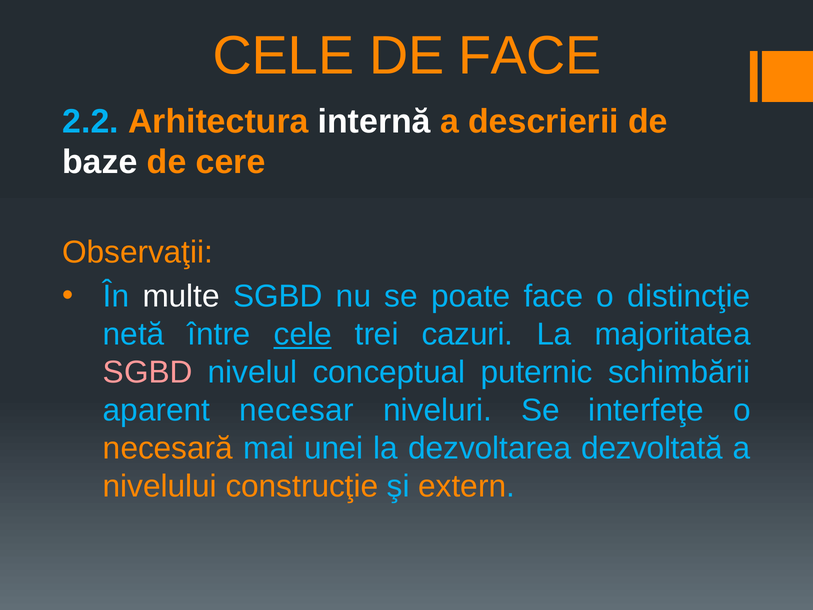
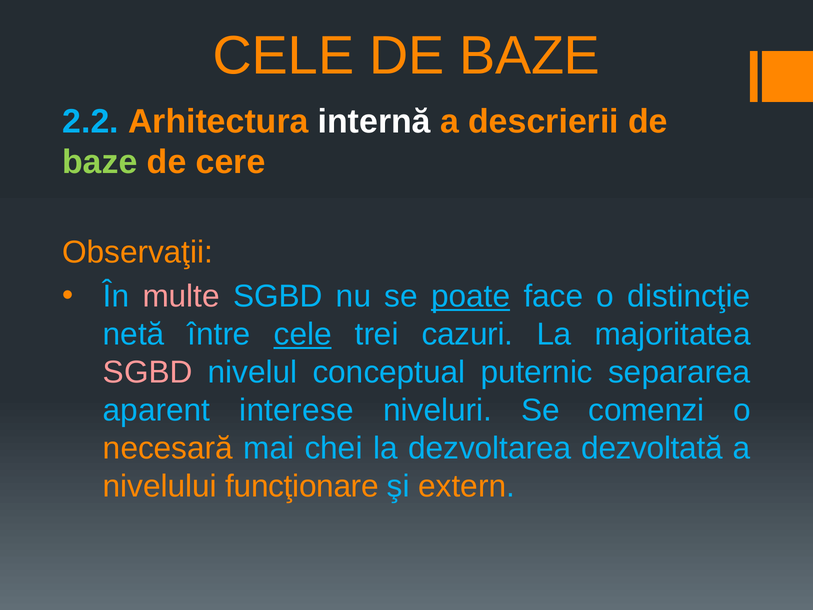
FACE at (530, 56): FACE -> BAZE
baze at (100, 162) colour: white -> light green
multe colour: white -> pink
poate underline: none -> present
schimbării: schimbării -> separarea
necesar: necesar -> interese
interfeţe: interfeţe -> comenzi
unei: unei -> chei
construcţie: construcţie -> funcţionare
